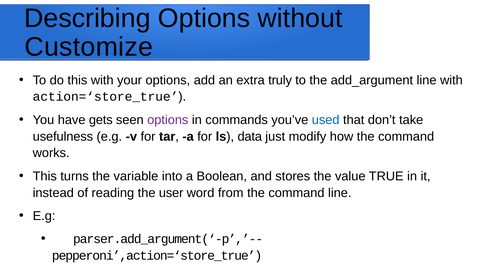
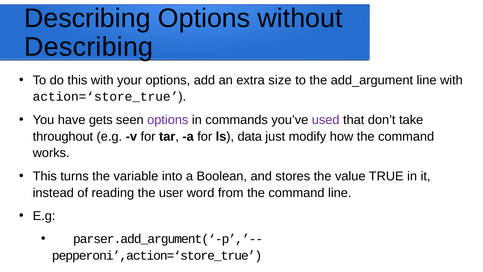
Customize at (89, 47): Customize -> Describing
truly: truly -> size
used colour: blue -> purple
usefulness: usefulness -> throughout
